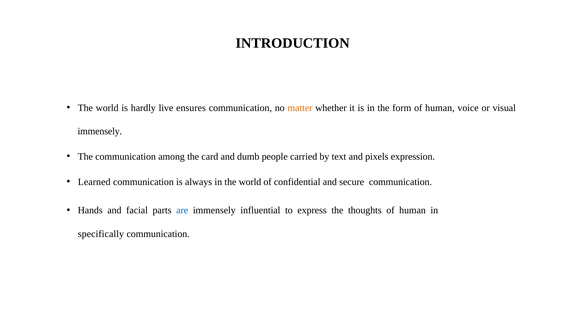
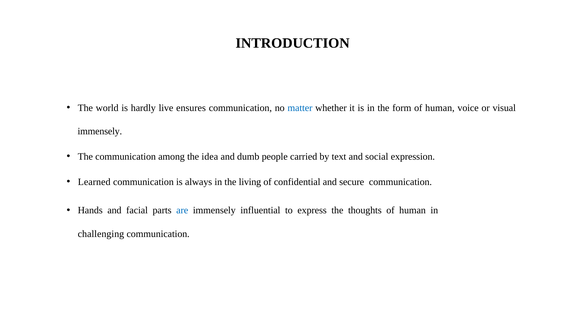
matter colour: orange -> blue
card: card -> idea
pixels: pixels -> social
in the world: world -> living
specifically: specifically -> challenging
